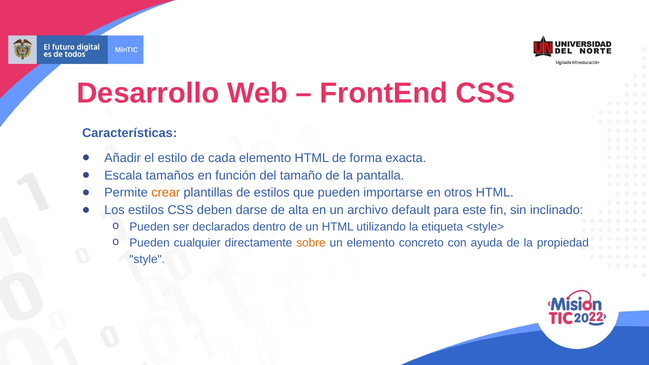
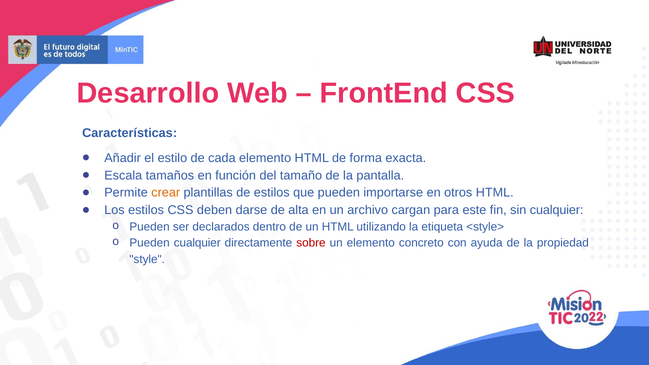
default: default -> cargan
sin inclinado: inclinado -> cualquier
sobre colour: orange -> red
